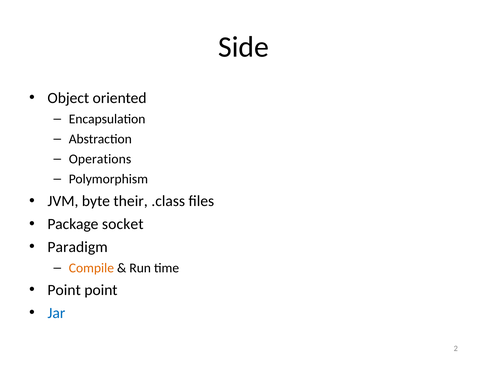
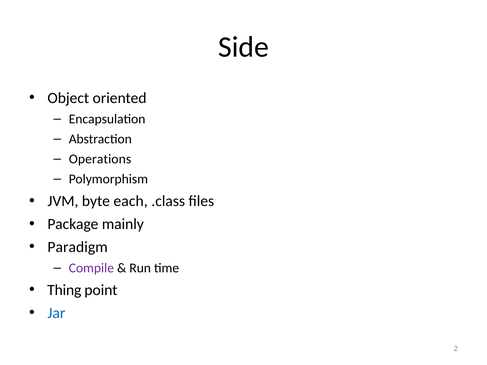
their: their -> each
socket: socket -> mainly
Compile colour: orange -> purple
Point at (64, 290): Point -> Thing
